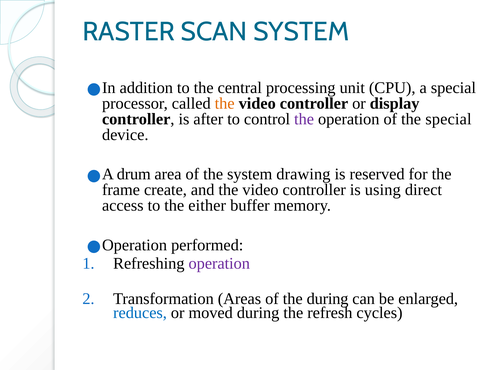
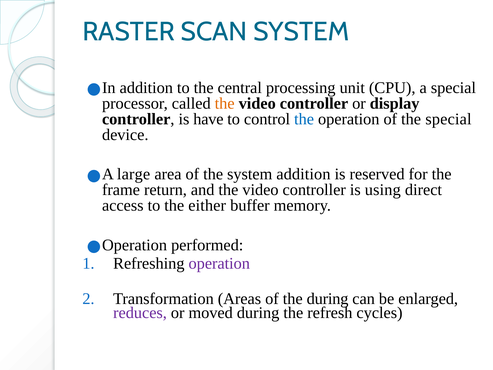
after: after -> have
the at (304, 119) colour: purple -> blue
drum: drum -> large
system drawing: drawing -> addition
create: create -> return
reduces colour: blue -> purple
